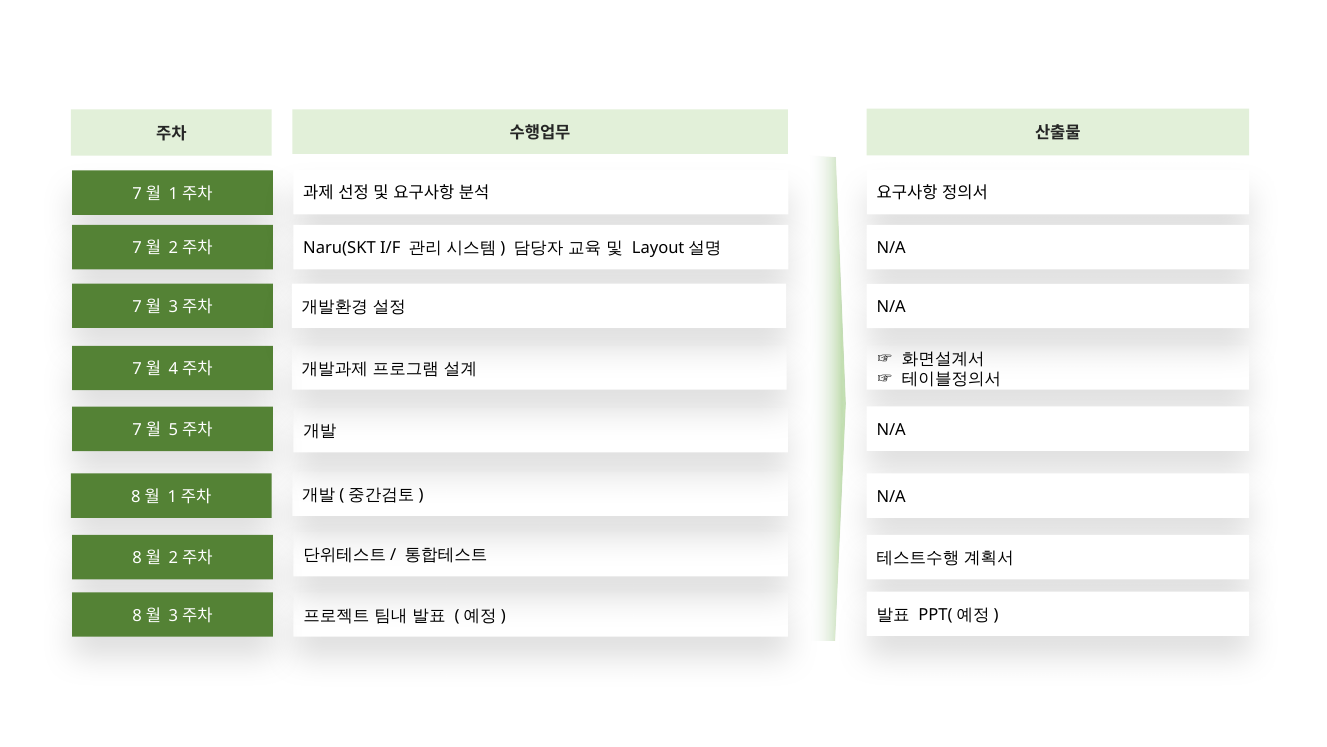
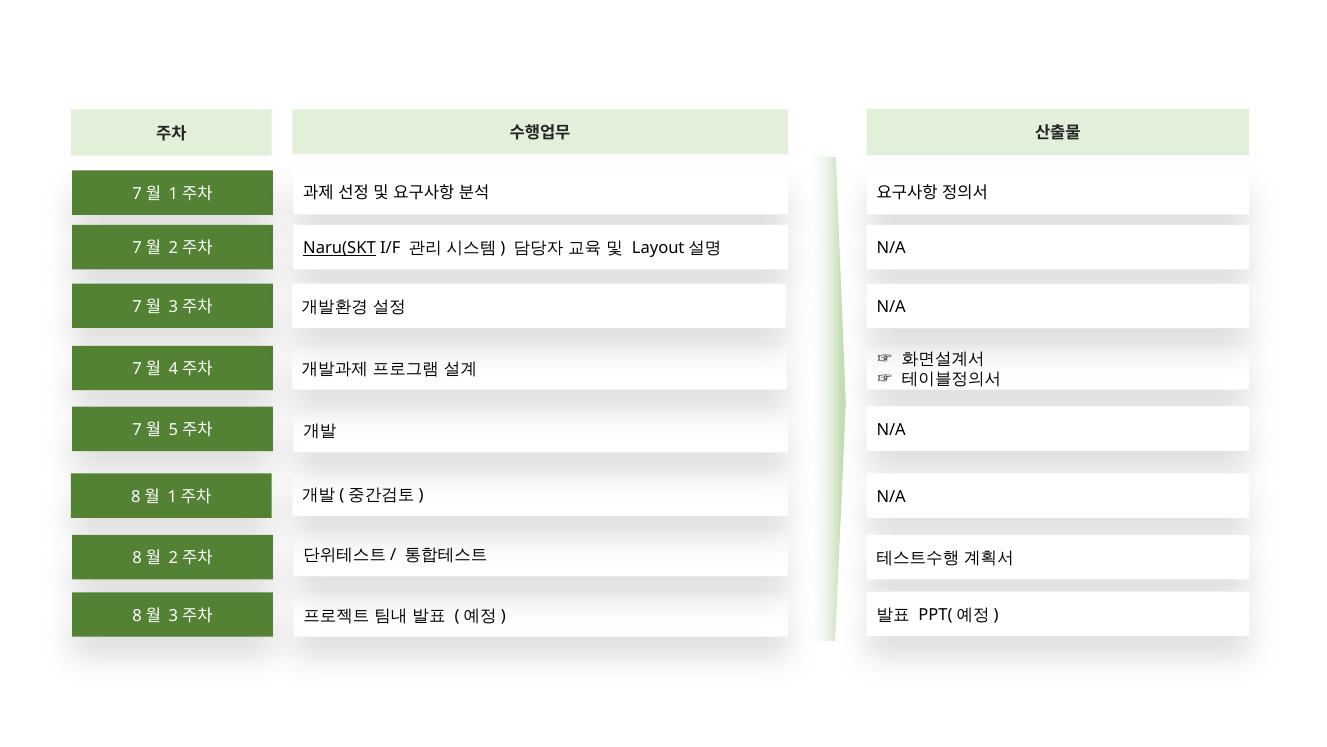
Naru(SKT underline: none -> present
